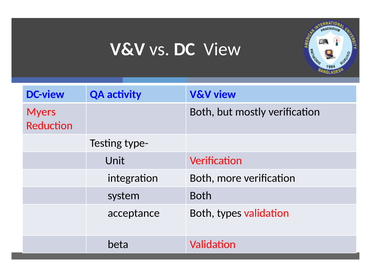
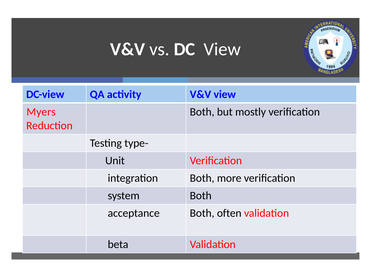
types: types -> often
